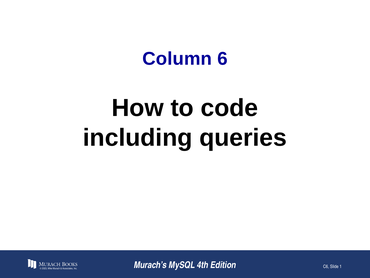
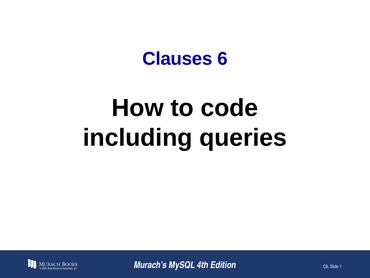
Column: Column -> Clauses
